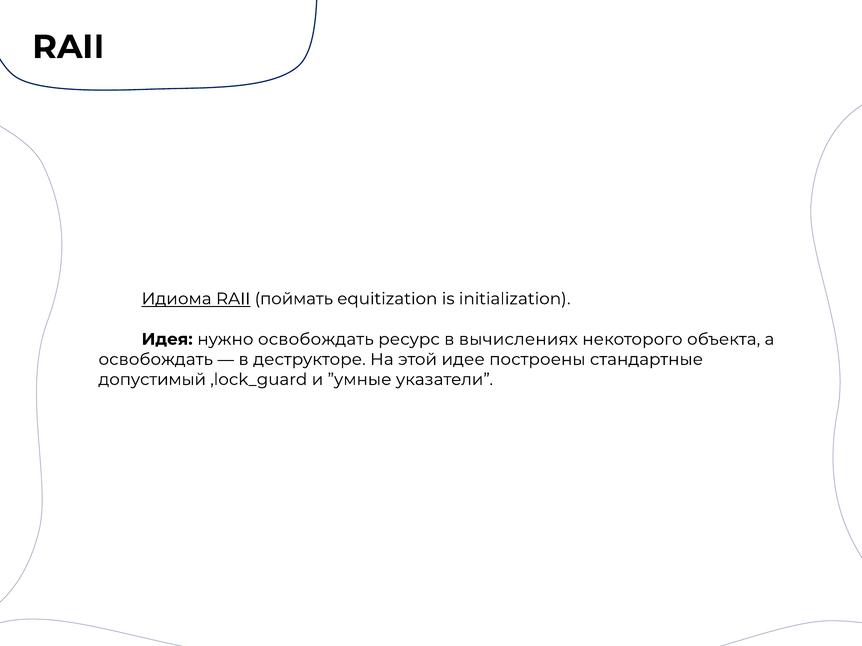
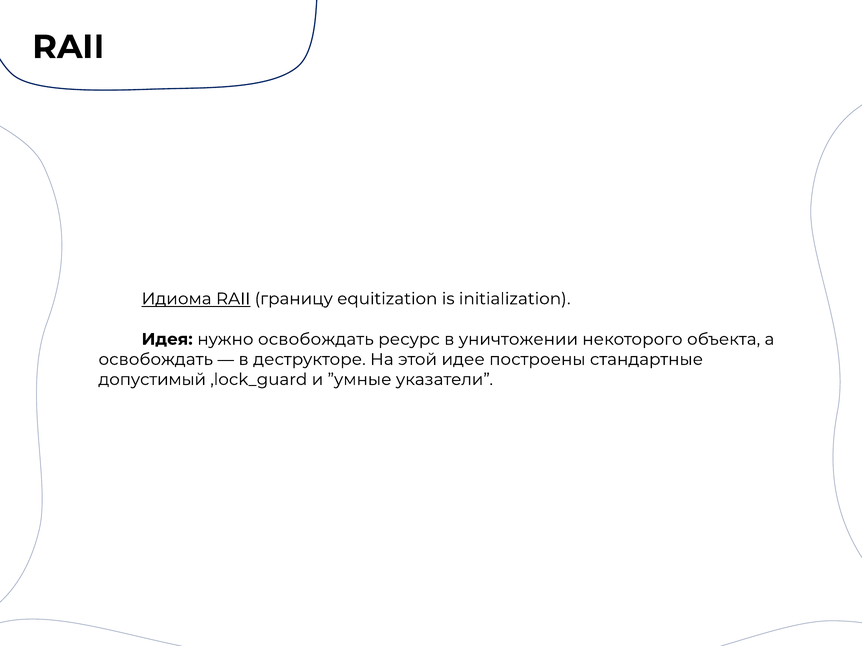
поймать: поймать -> границу
вычислениях: вычислениях -> уничтожении
